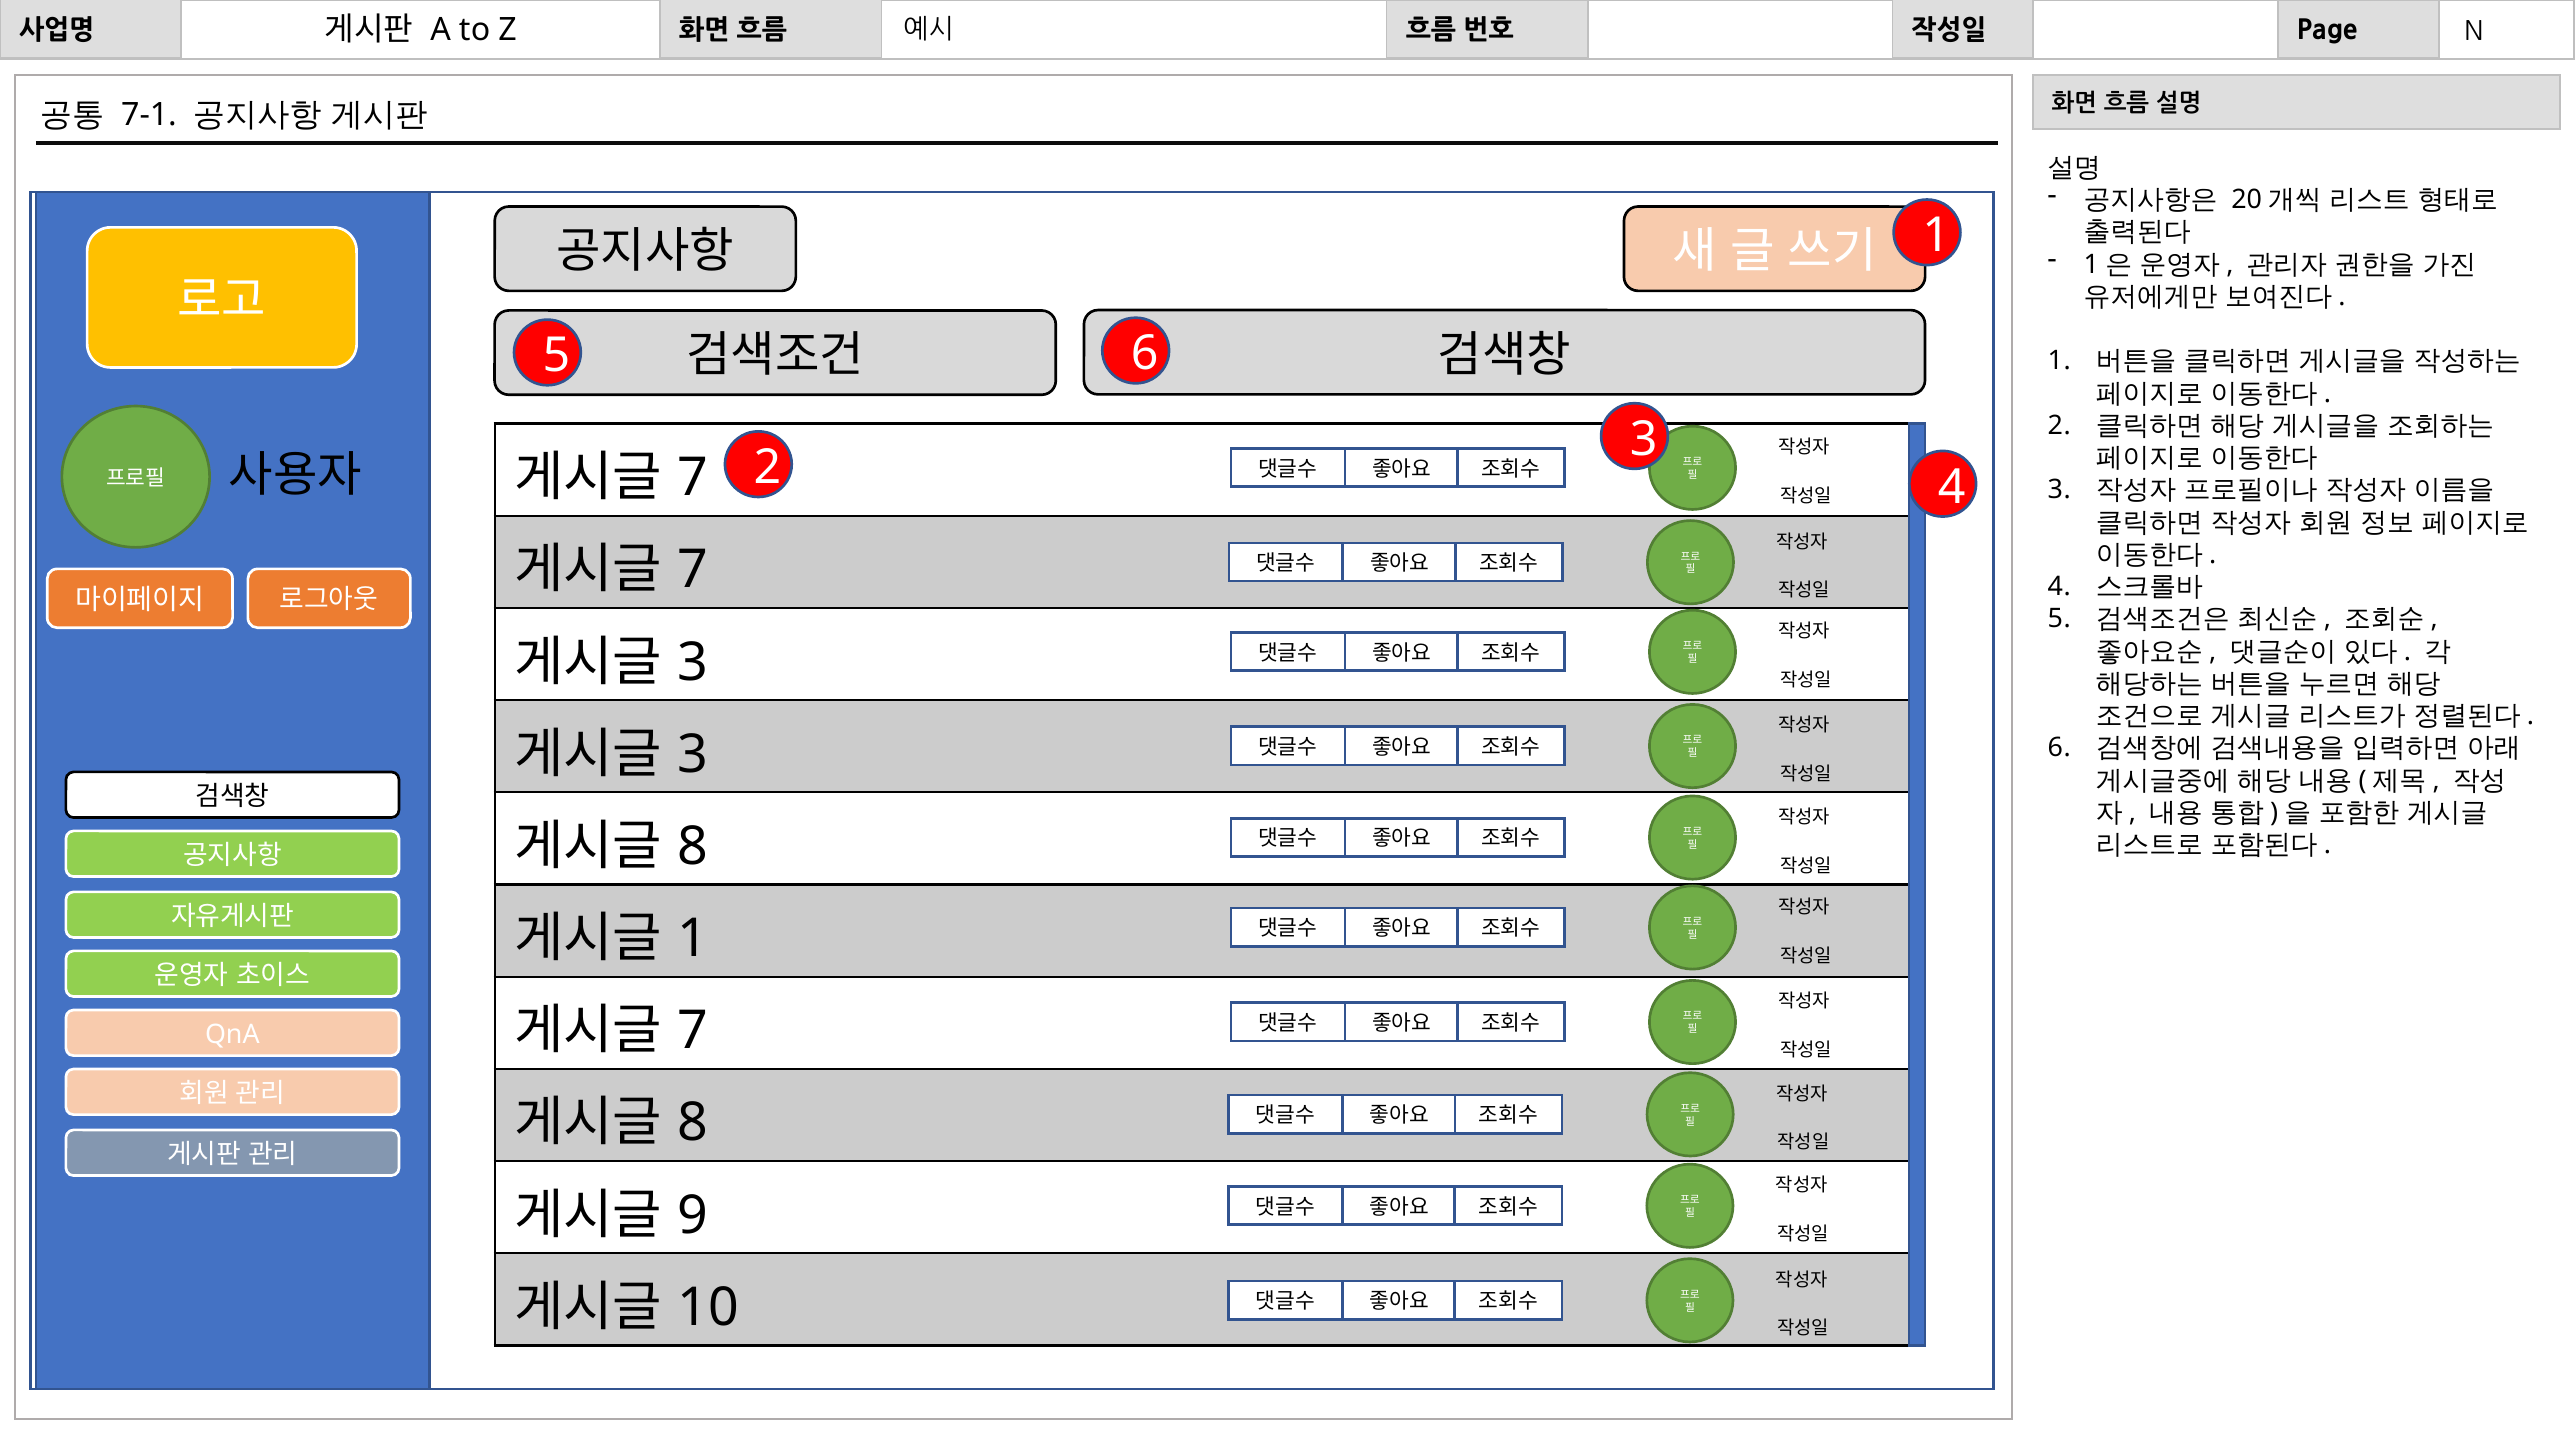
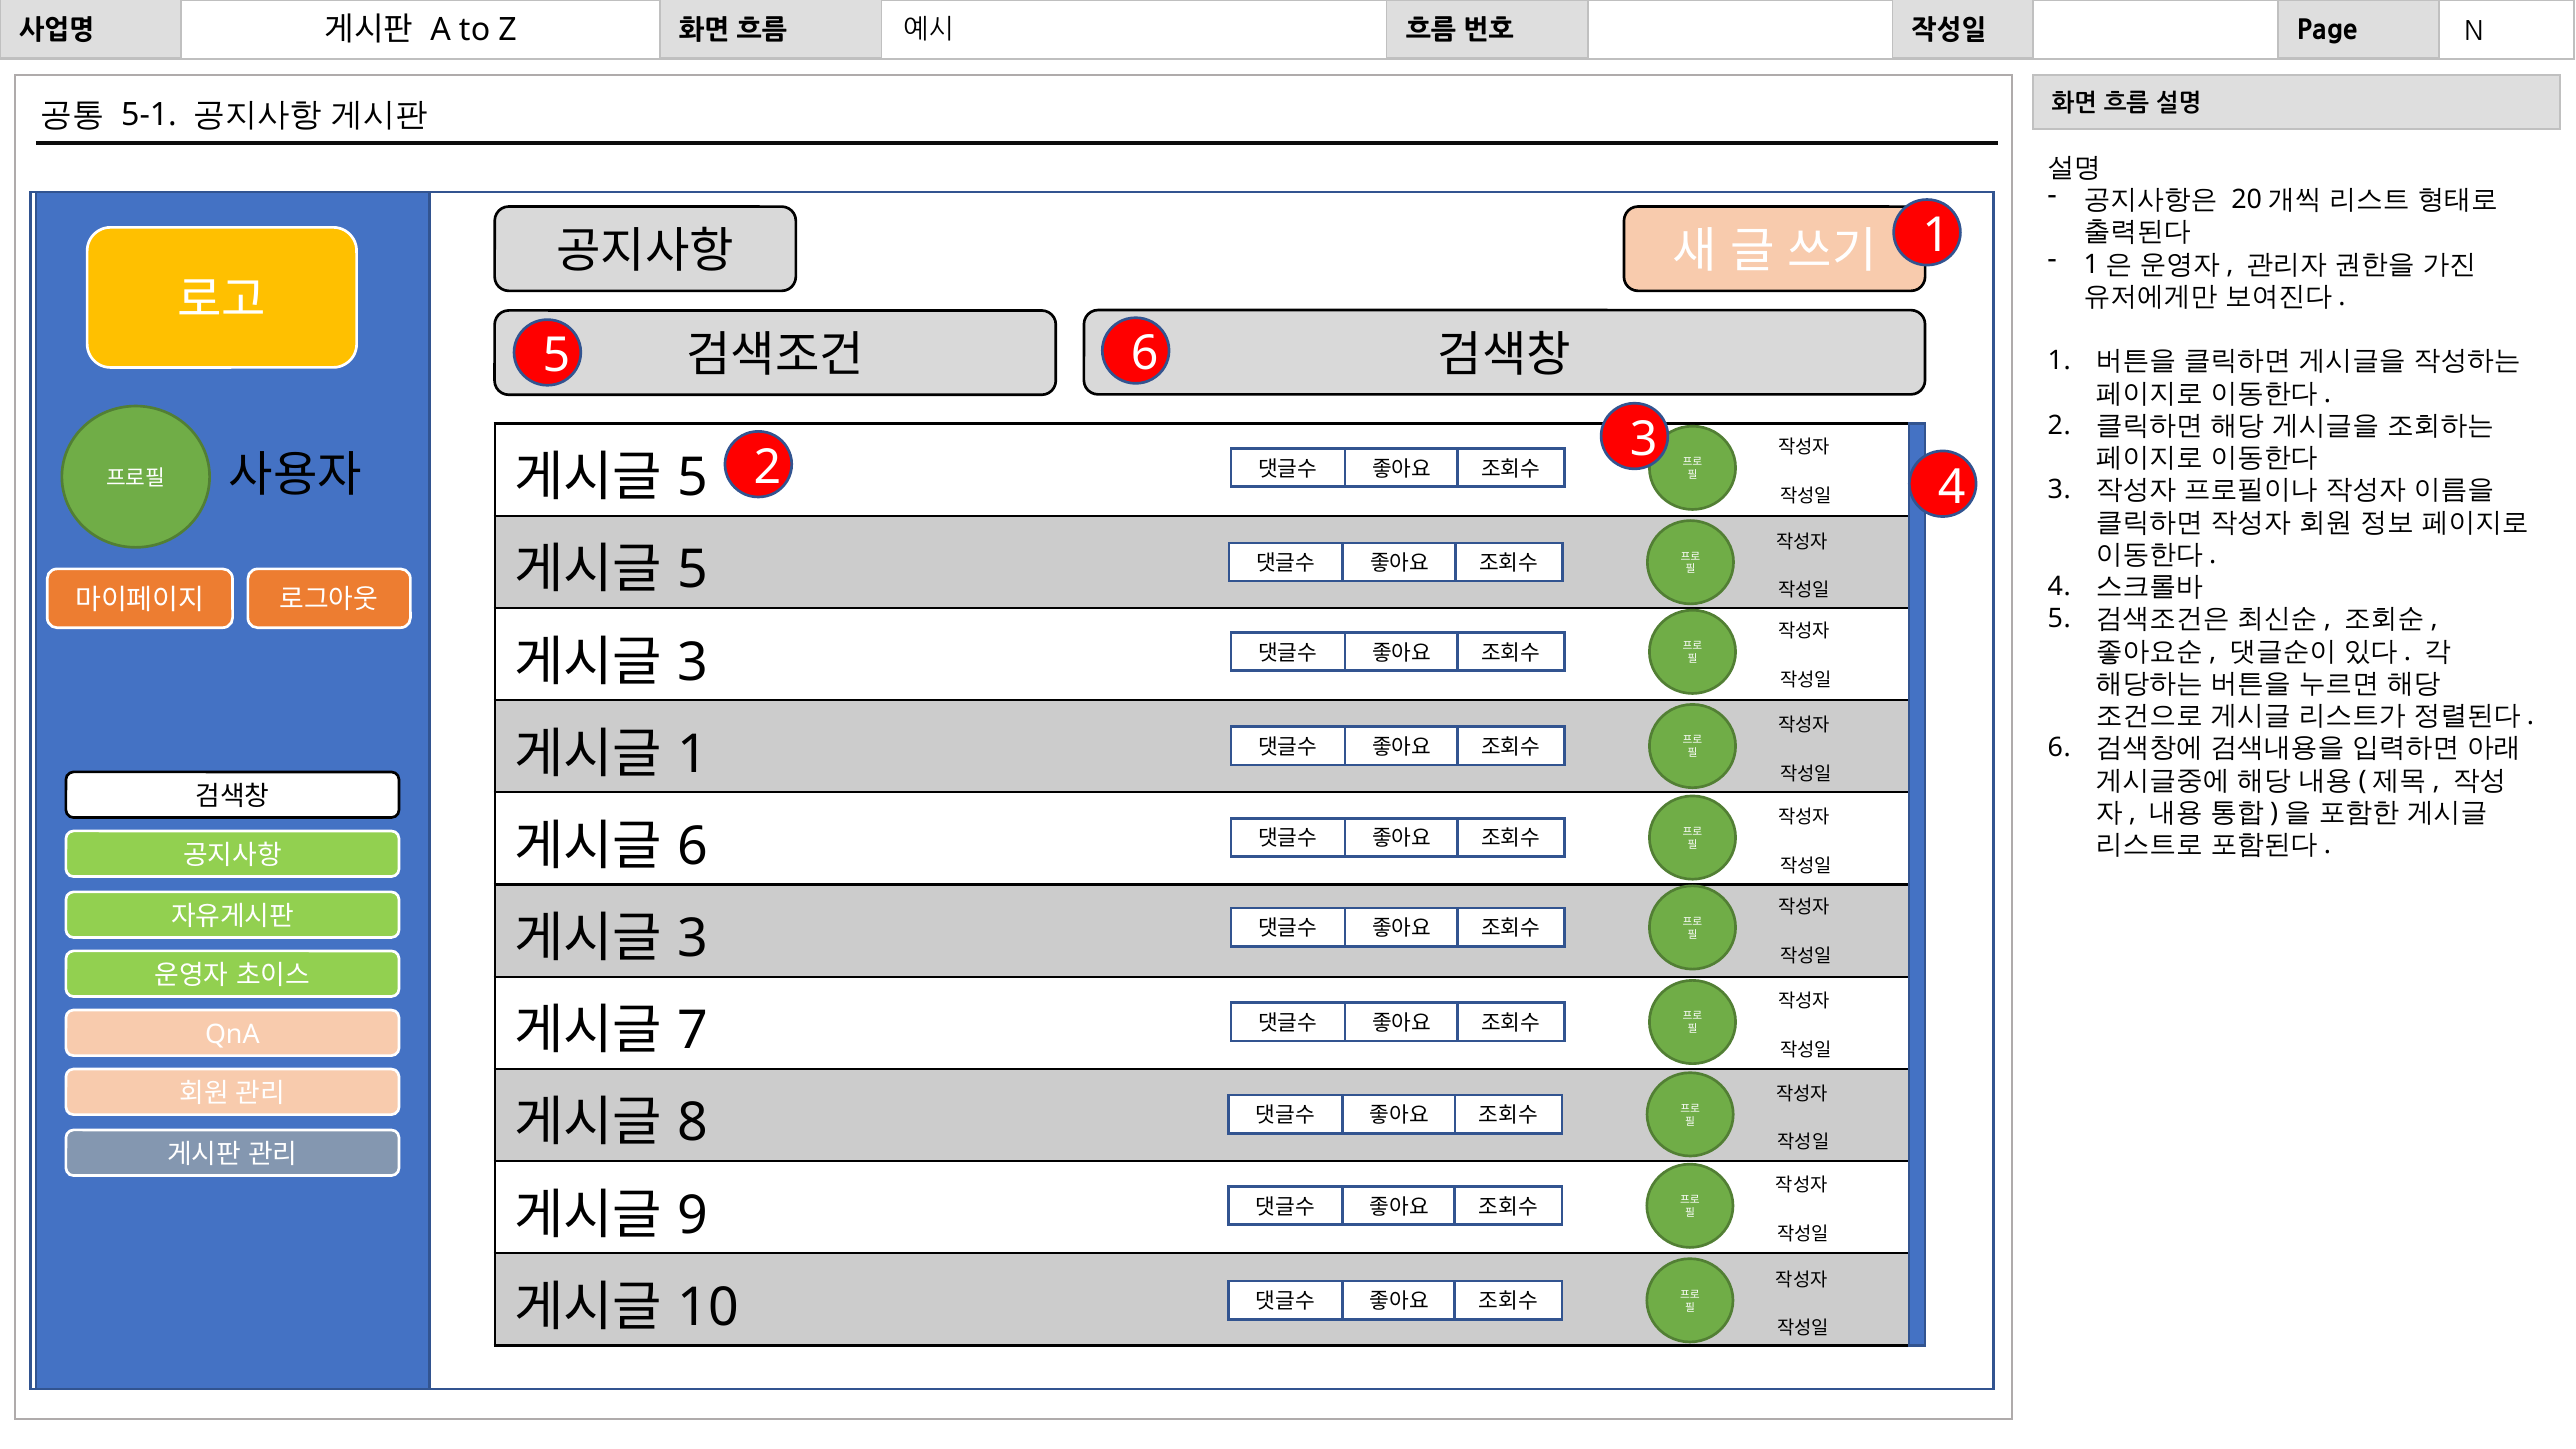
7-1: 7-1 -> 5-1
7 at (693, 478): 7 -> 5
7 at (693, 570): 7 -> 5
3 at (693, 754): 3 -> 1
8 at (693, 847): 8 -> 6
1 at (693, 939): 1 -> 3
